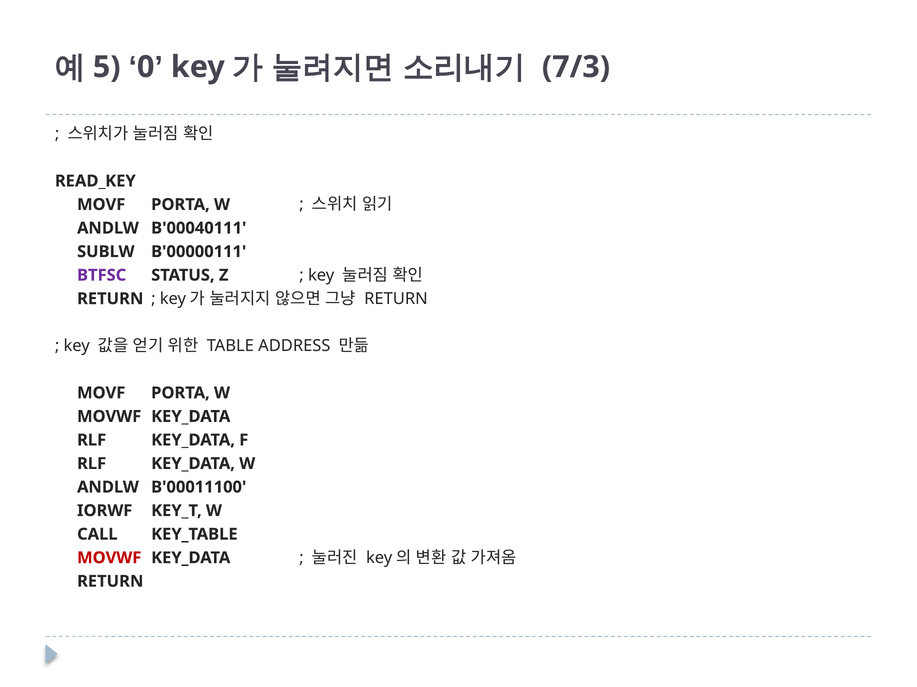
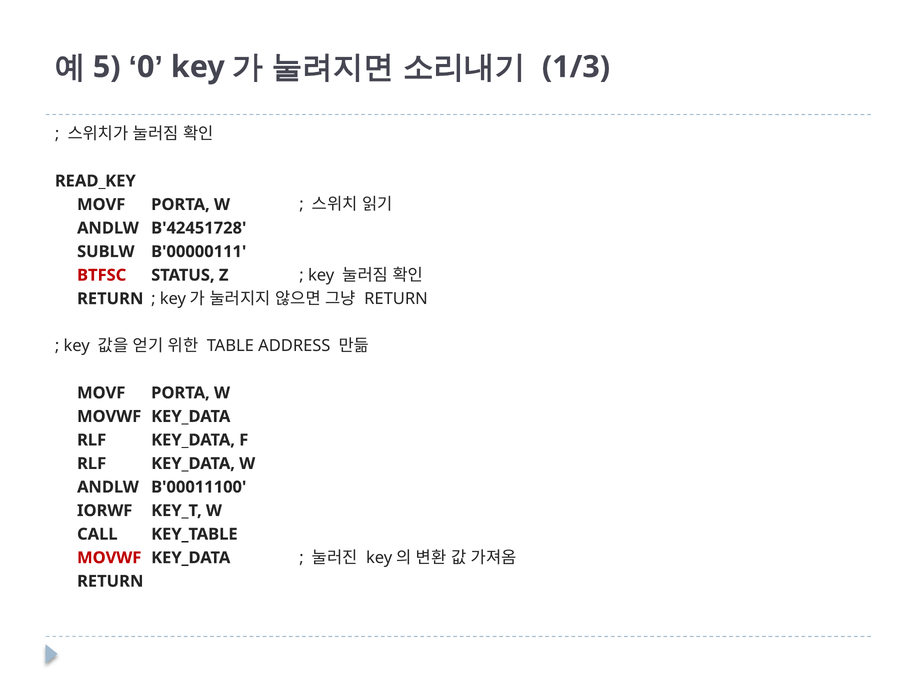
7/3: 7/3 -> 1/3
B'00040111: B'00040111 -> B'42451728
BTFSC colour: purple -> red
